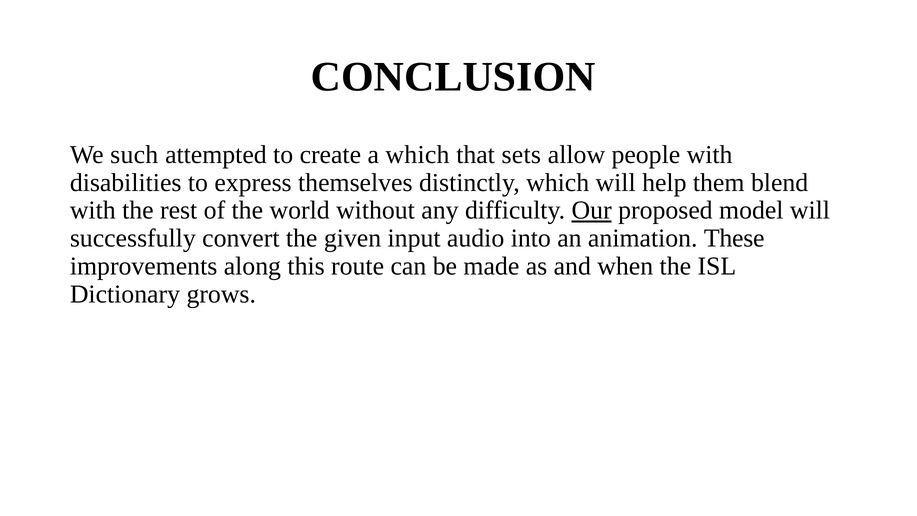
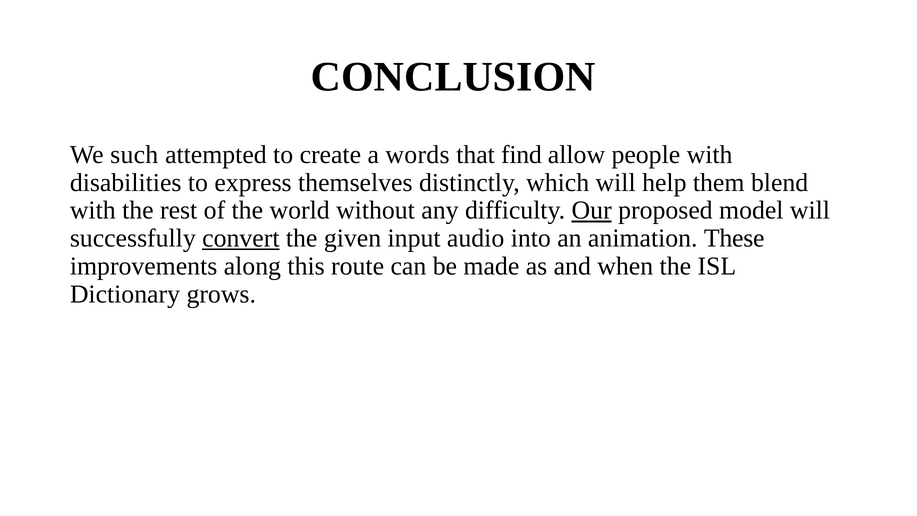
a which: which -> words
sets: sets -> find
convert underline: none -> present
